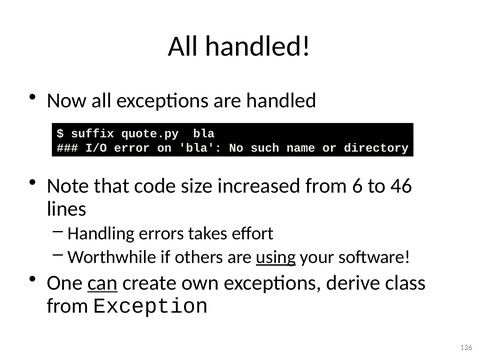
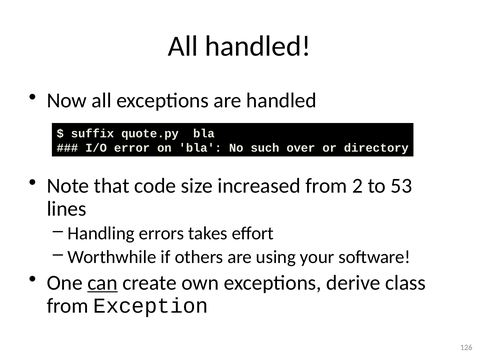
name: name -> over
6: 6 -> 2
46: 46 -> 53
using underline: present -> none
